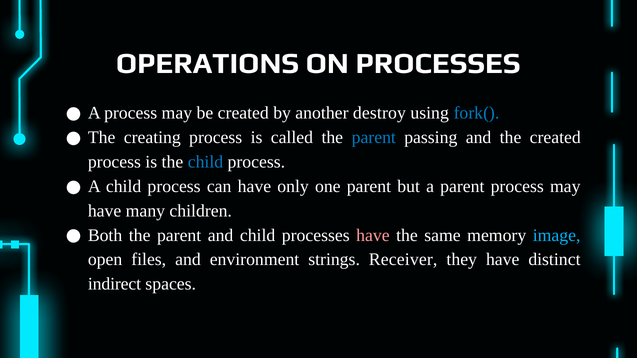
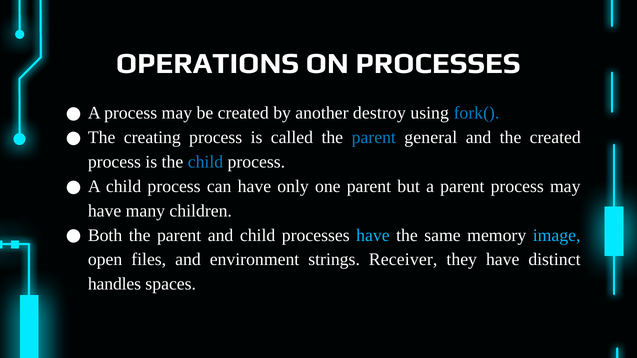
passing: passing -> general
have at (373, 235) colour: pink -> light blue
indirect: indirect -> handles
